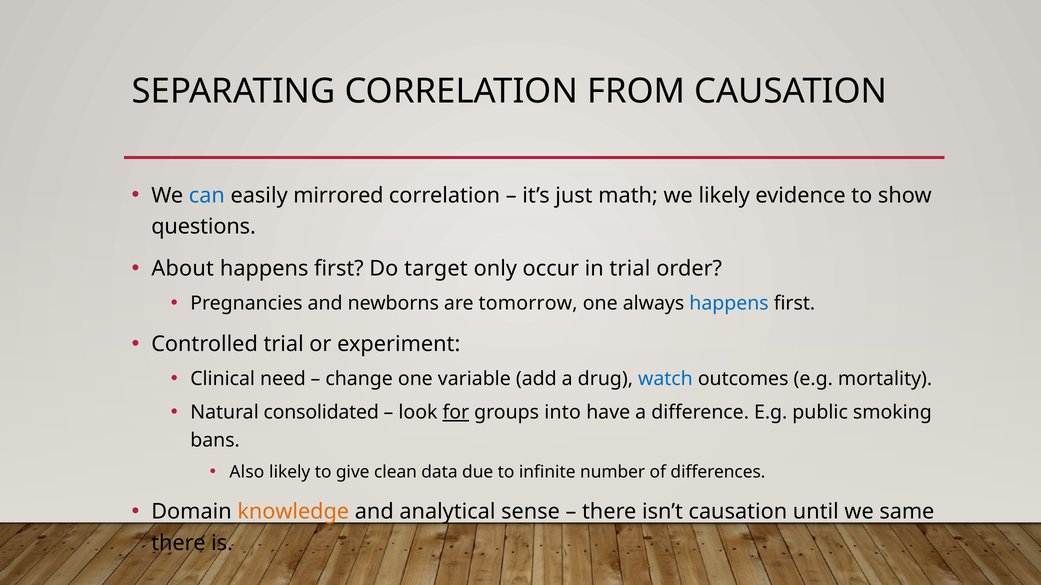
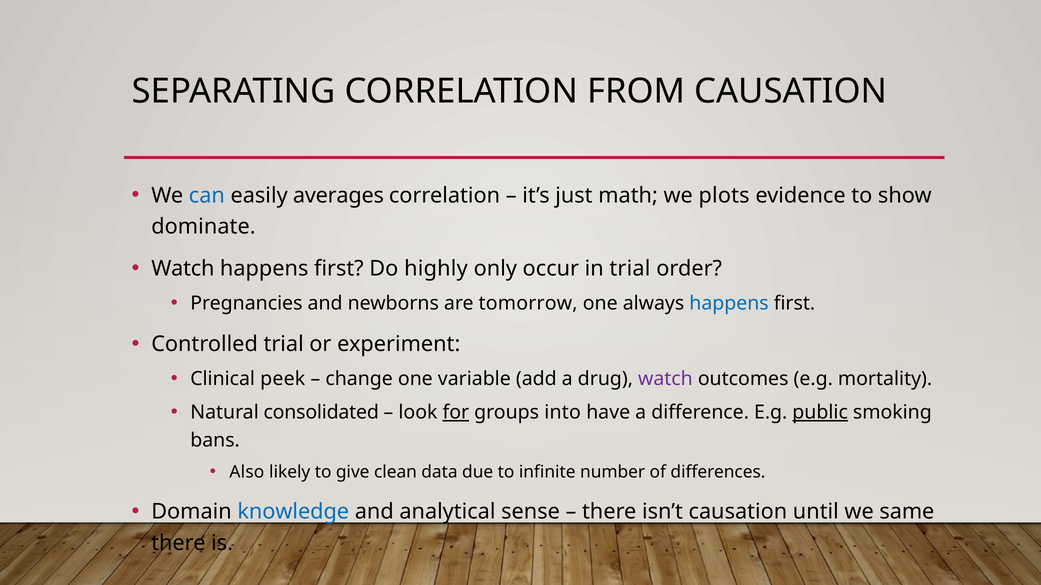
mirrored: mirrored -> averages
we likely: likely -> plots
questions: questions -> dominate
About at (183, 269): About -> Watch
target: target -> highly
need: need -> peek
watch at (665, 379) colour: blue -> purple
public underline: none -> present
knowledge colour: orange -> blue
